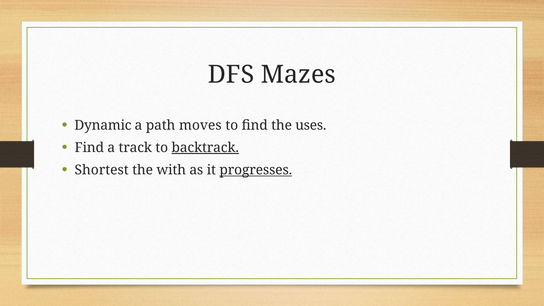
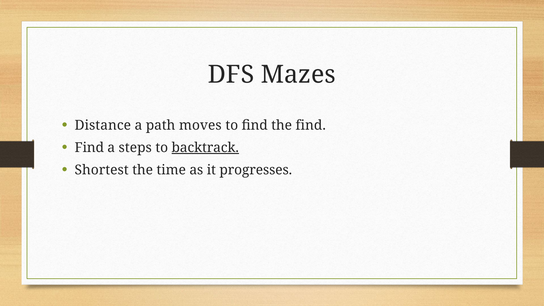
Dynamic: Dynamic -> Distance
the uses: uses -> find
track: track -> steps
with: with -> time
progresses underline: present -> none
